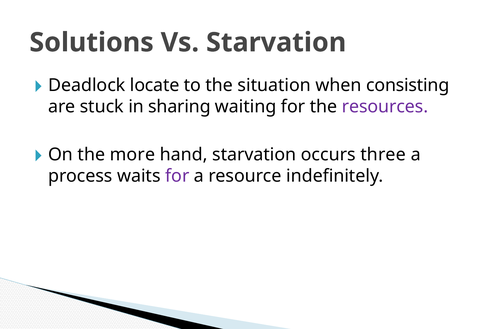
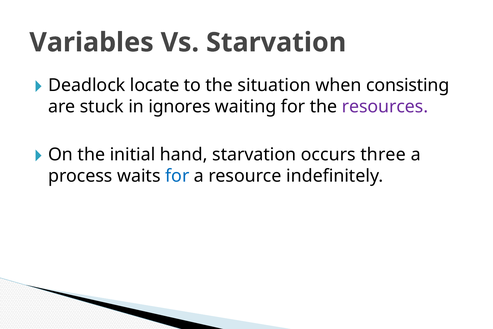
Solutions: Solutions -> Variables
sharing: sharing -> ignores
more: more -> initial
for at (177, 176) colour: purple -> blue
